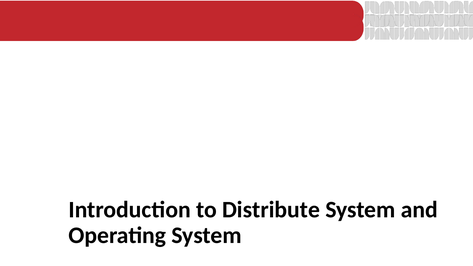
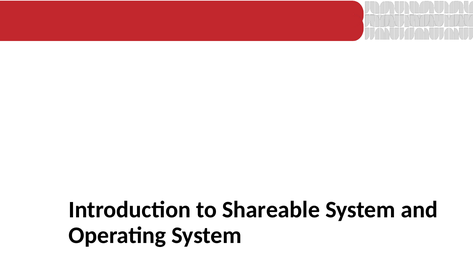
Distribute: Distribute -> Shareable
